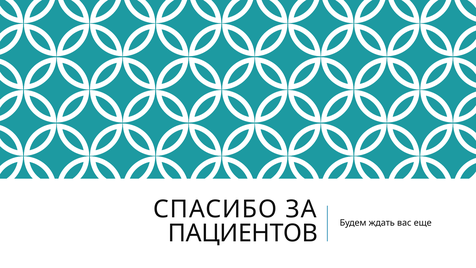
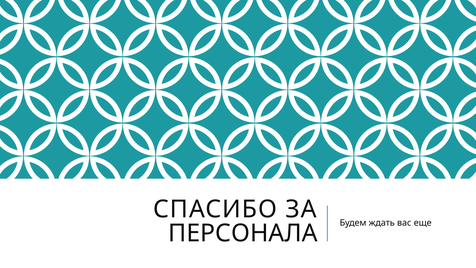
ПАЦИЕНТОВ: ПАЦИЕНТОВ -> ПЕРСОНАЛА
